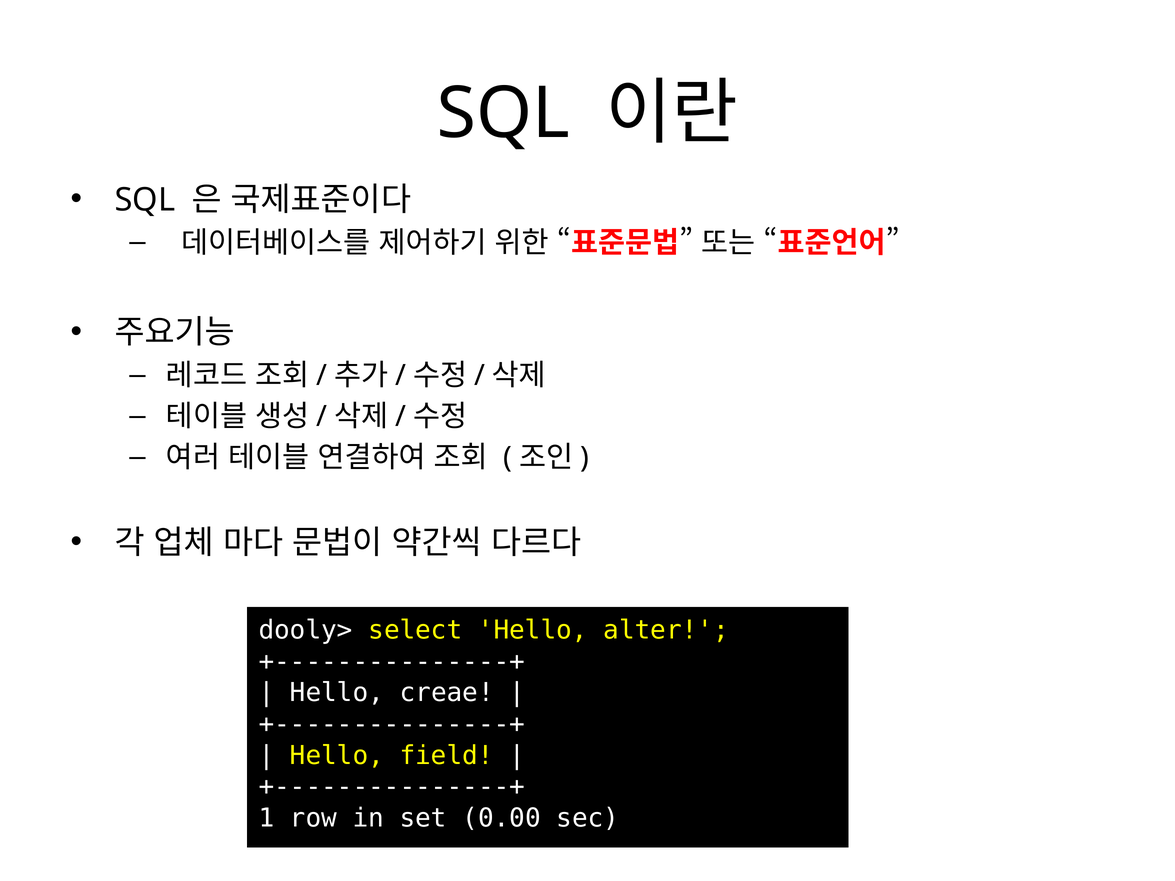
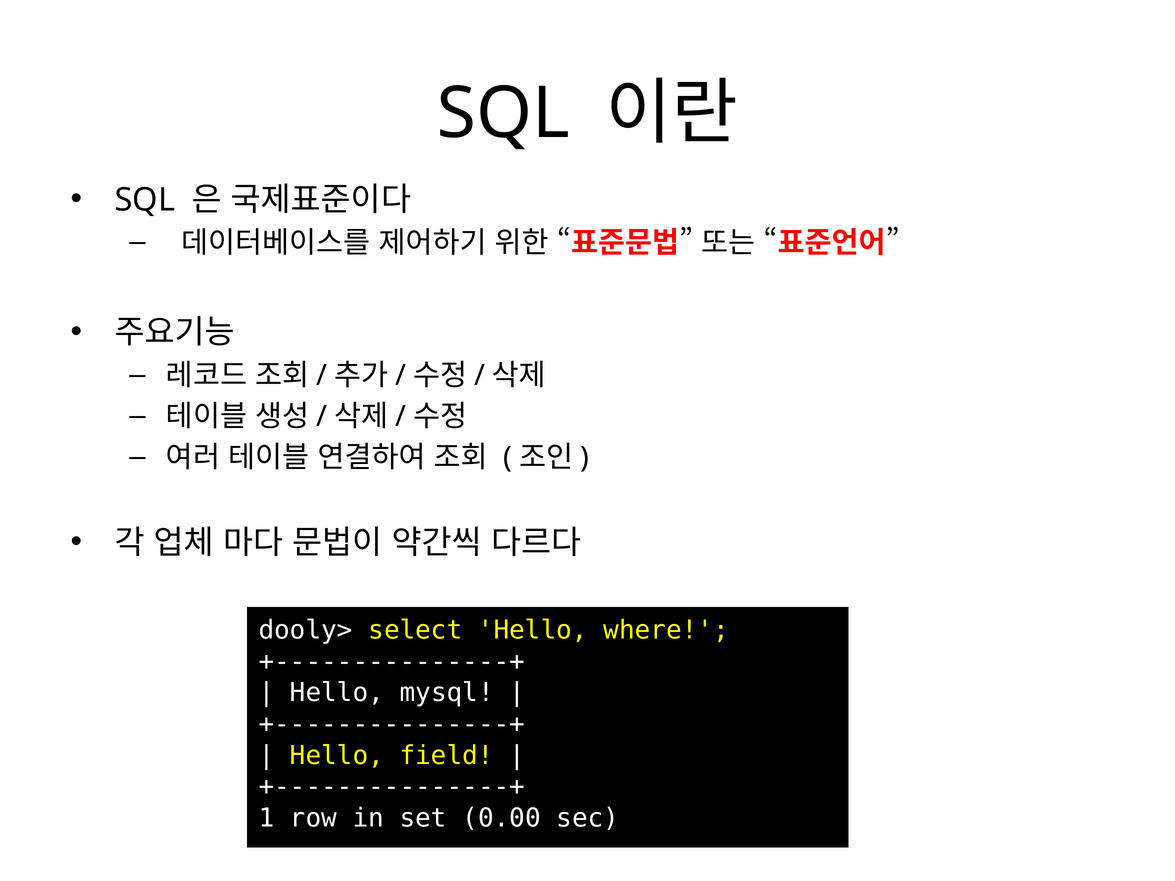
alter: alter -> where
creae: creae -> mysql
